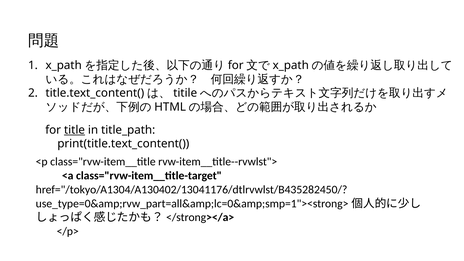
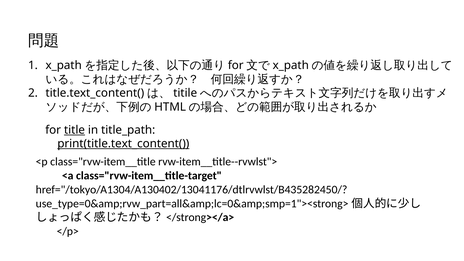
print(title.text_content( underline: none -> present
